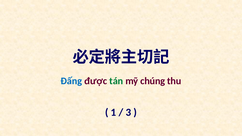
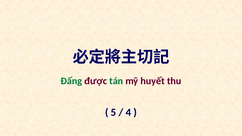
Đấng colour: blue -> green
chúng: chúng -> huyết
1: 1 -> 5
3: 3 -> 4
